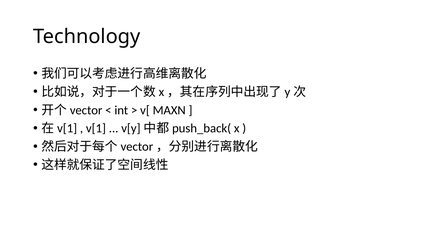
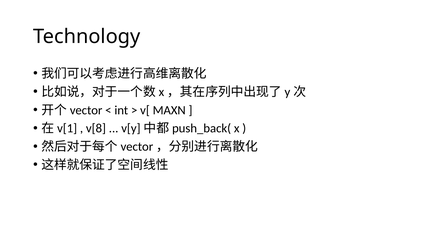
v[1: v[1 -> v[8
